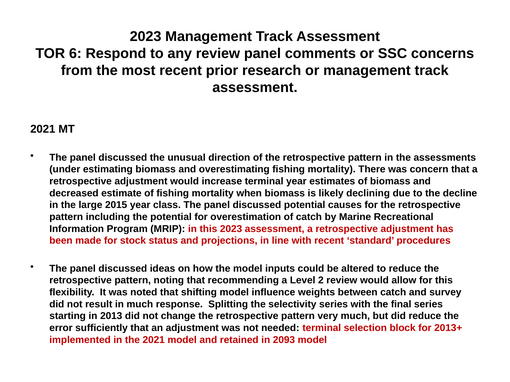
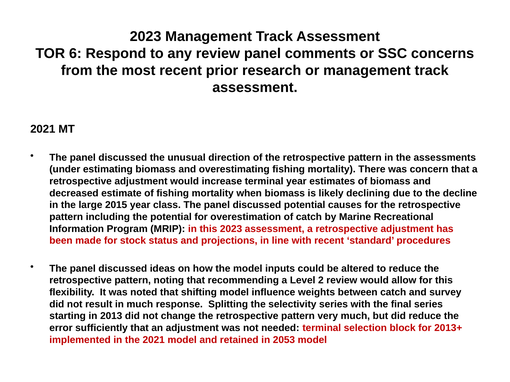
2093: 2093 -> 2053
